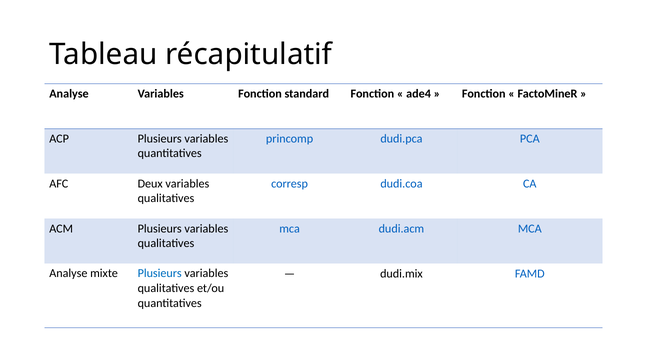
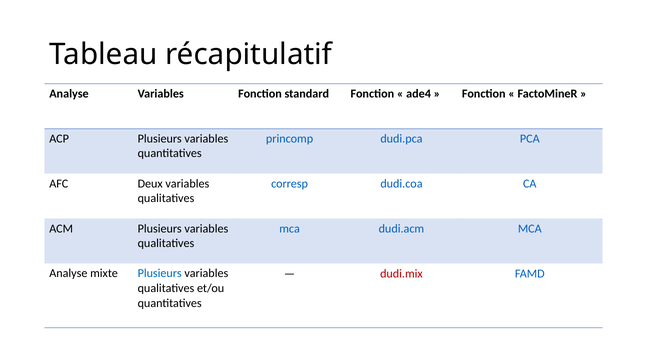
dudi.mix colour: black -> red
